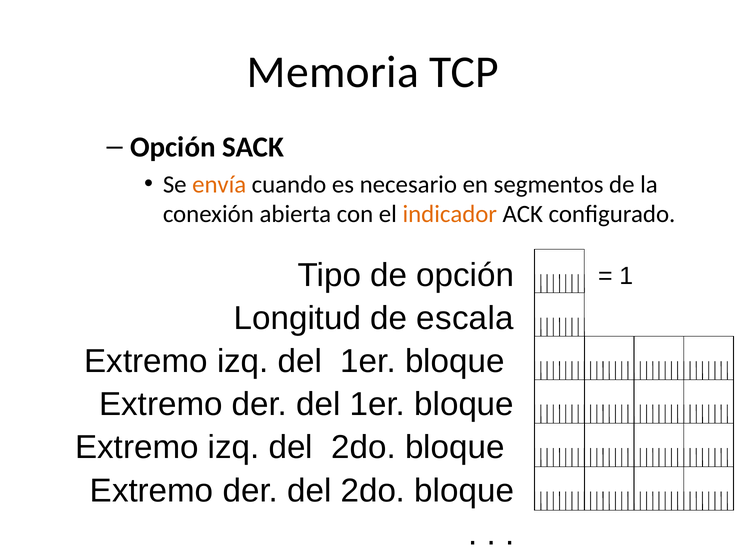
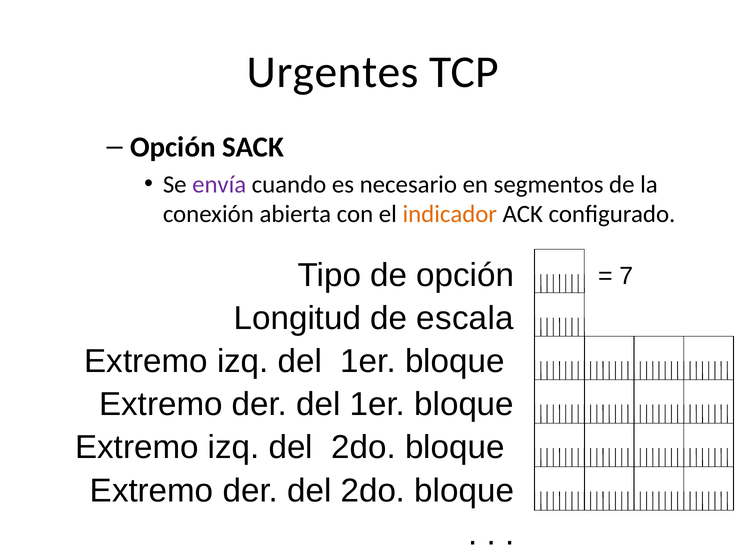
Memoria: Memoria -> Urgentes
envía colour: orange -> purple
1: 1 -> 7
